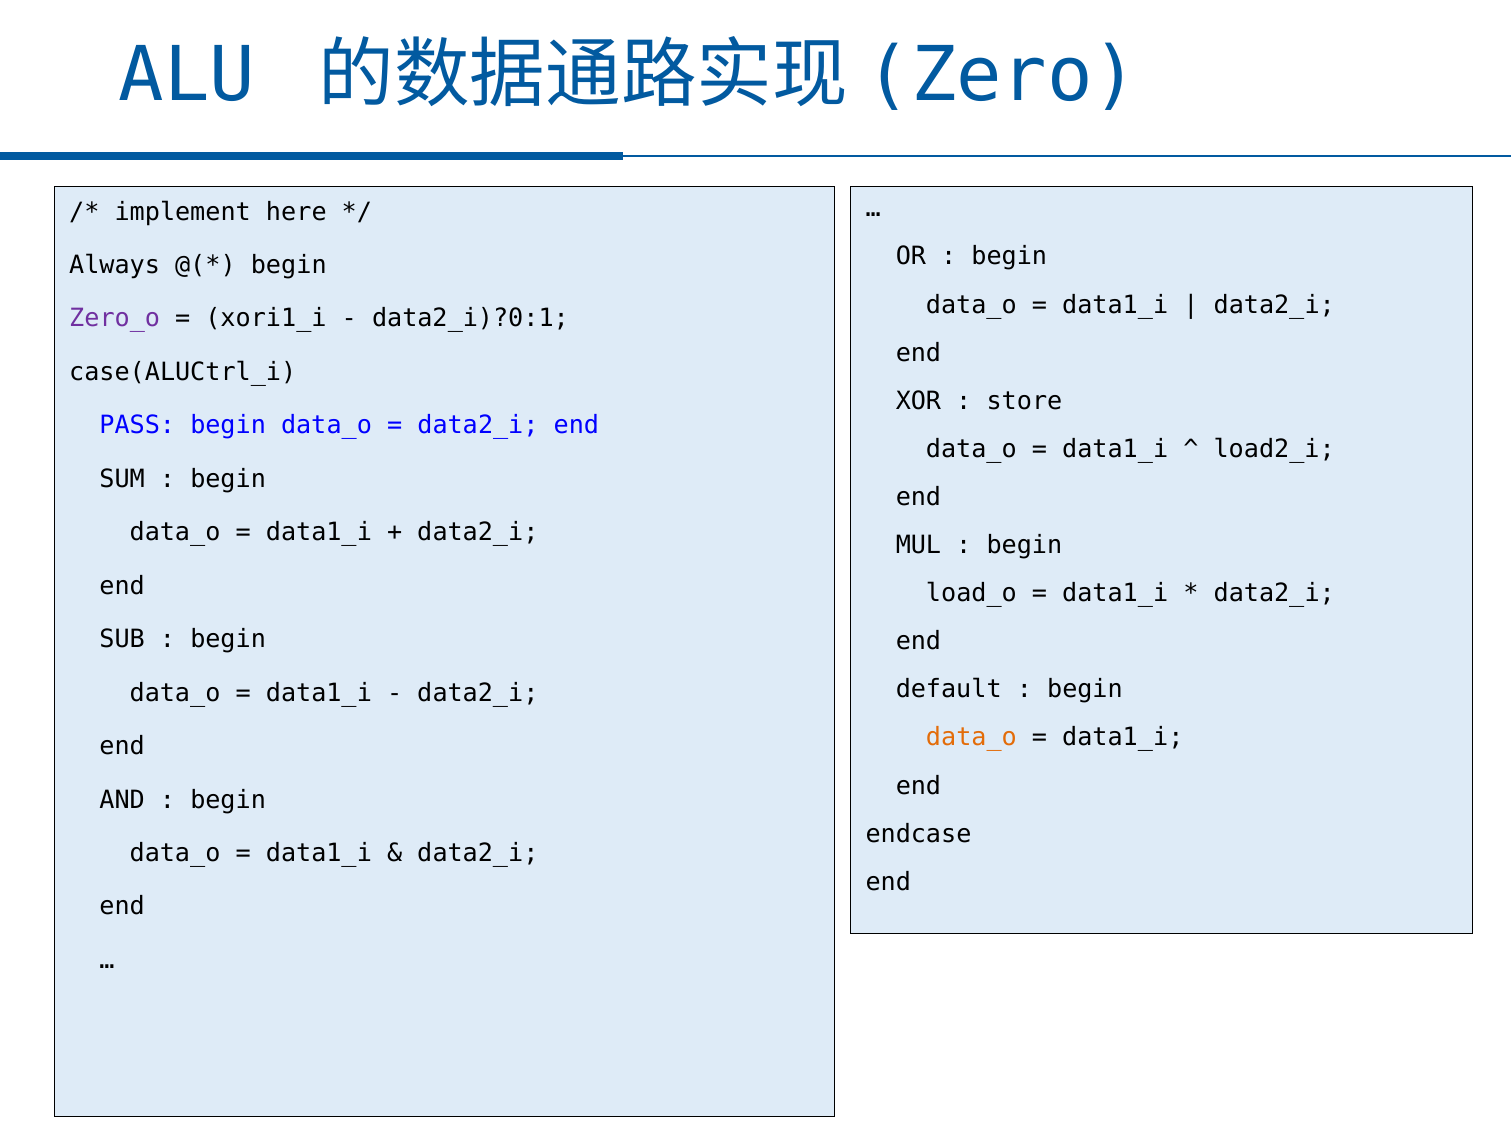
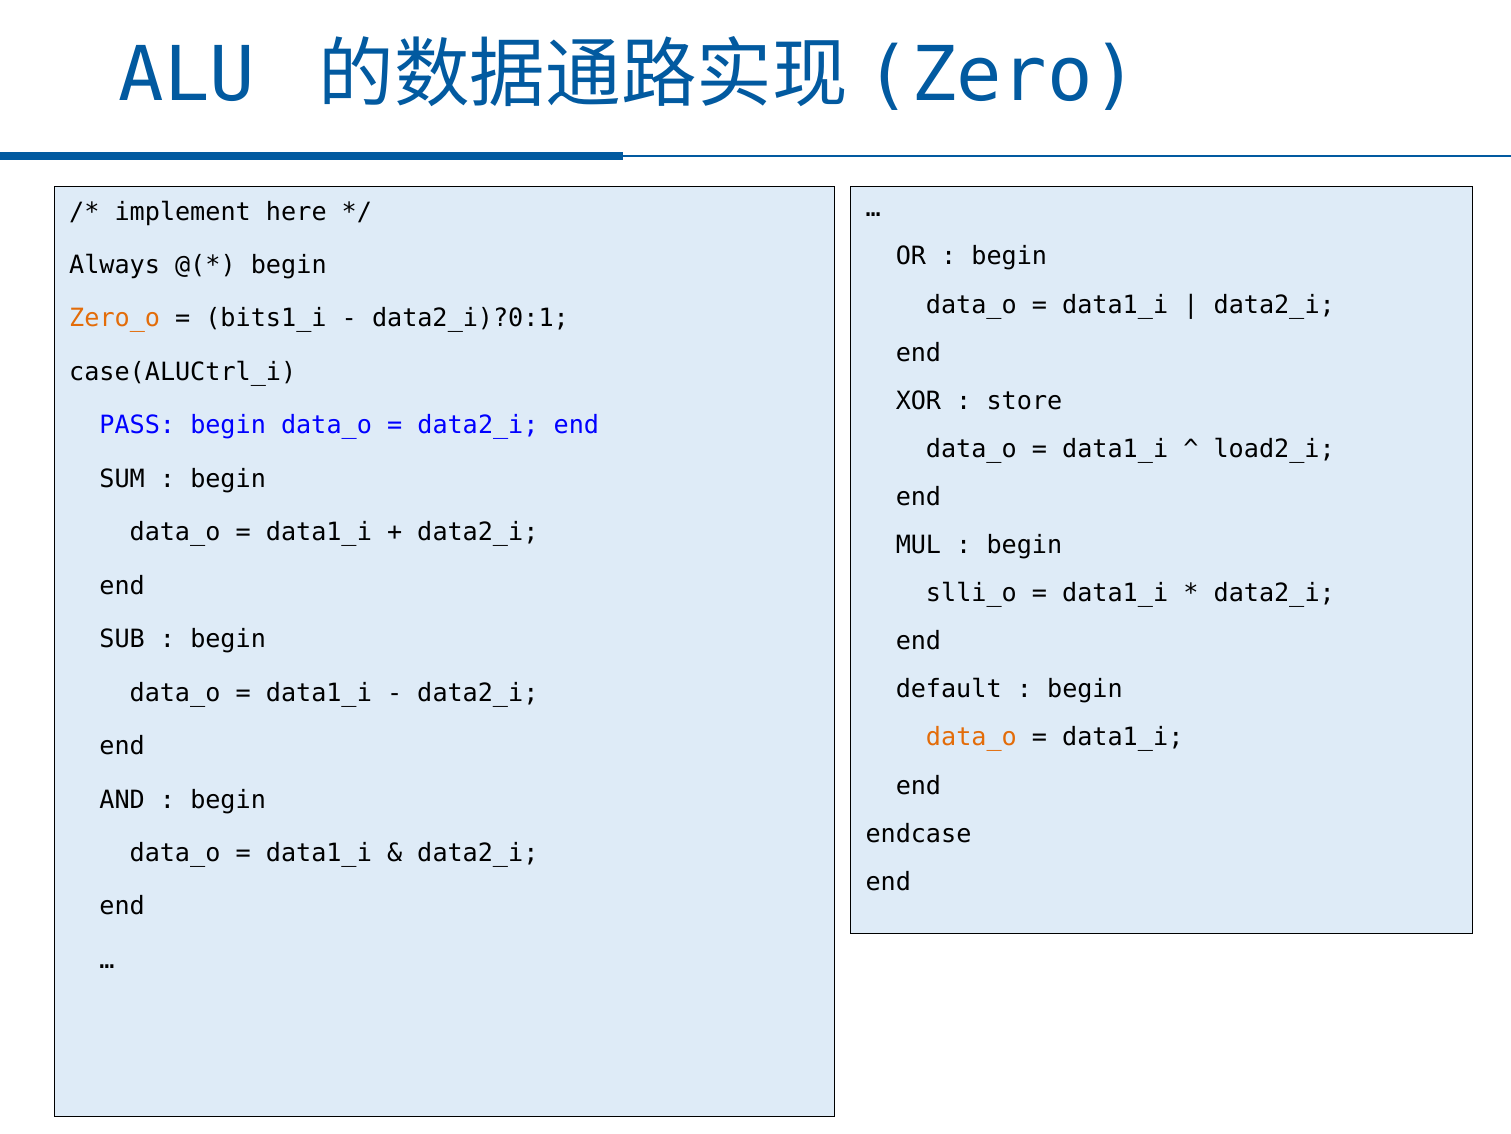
Zero_o colour: purple -> orange
xori1_i: xori1_i -> bits1_i
load_o: load_o -> slli_o
